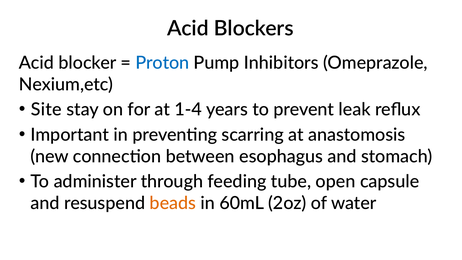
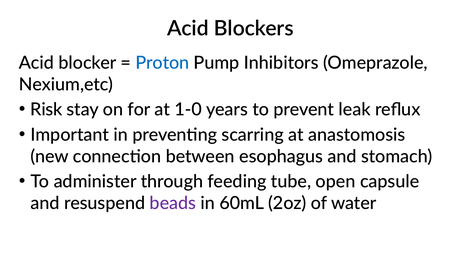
Site: Site -> Risk
1-4: 1-4 -> 1-0
beads colour: orange -> purple
